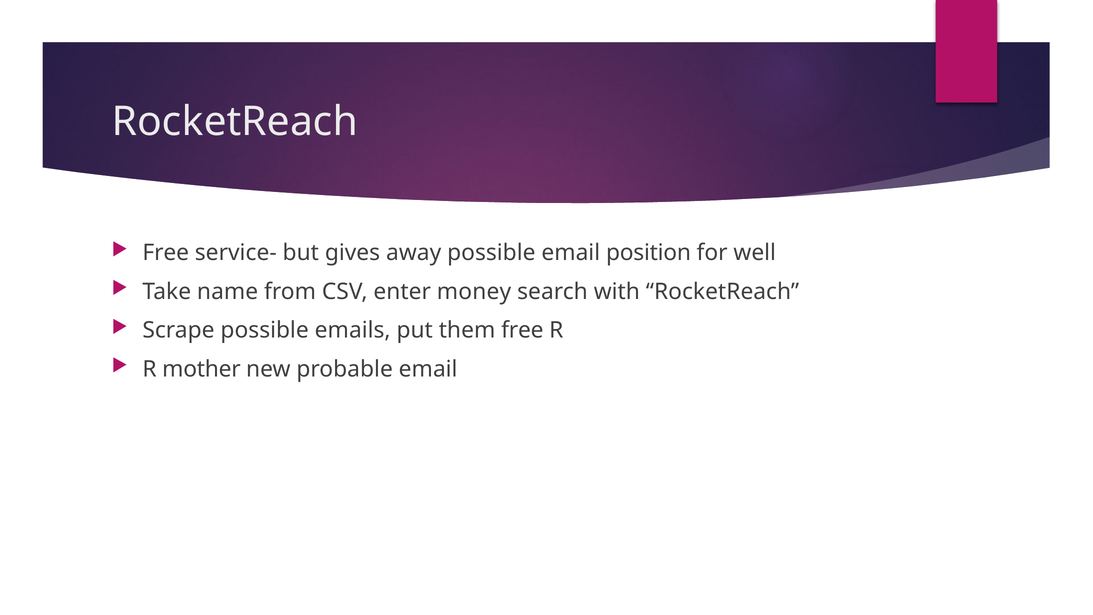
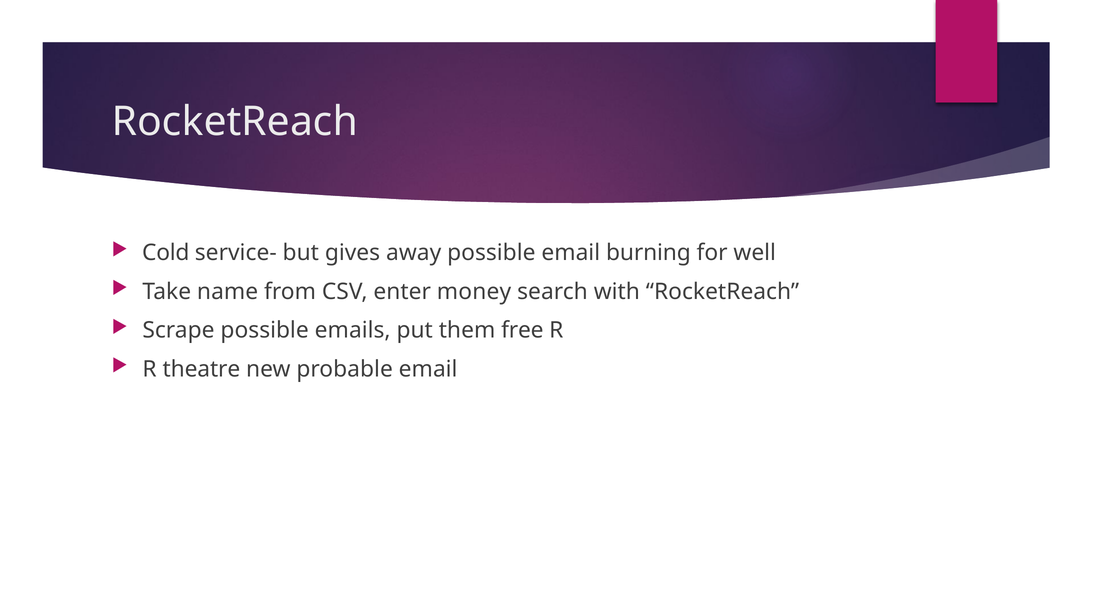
Free at (166, 253): Free -> Cold
position: position -> burning
mother: mother -> theatre
